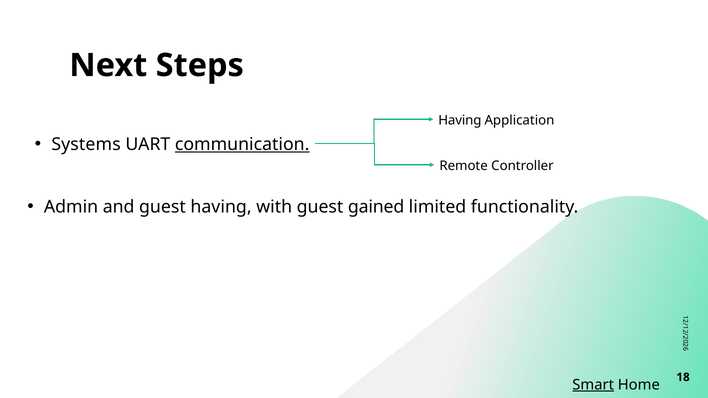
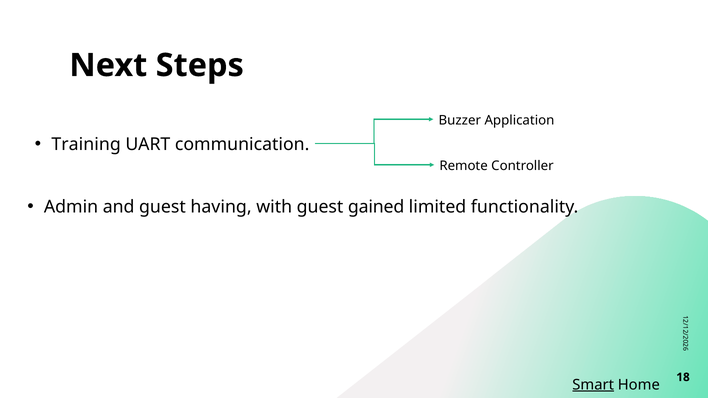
Having at (460, 120): Having -> Buzzer
Systems: Systems -> Training
communication underline: present -> none
